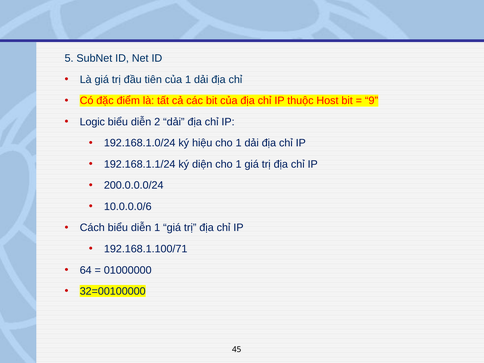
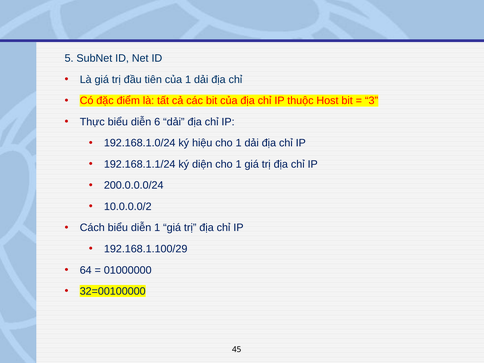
9: 9 -> 3
Logic: Logic -> Thực
2: 2 -> 6
10.0.0.0/6: 10.0.0.0/6 -> 10.0.0.0/2
192.168.1.100/71: 192.168.1.100/71 -> 192.168.1.100/29
